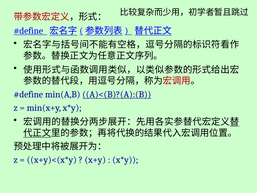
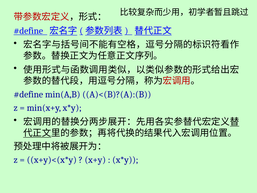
A)<(B)?(A):(B underline: present -> none
